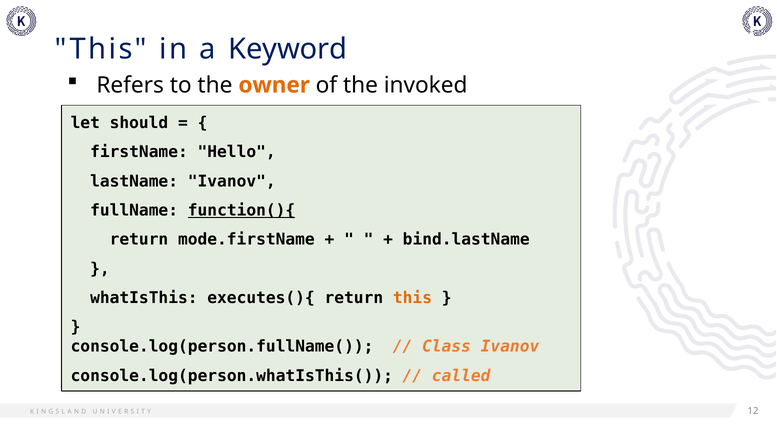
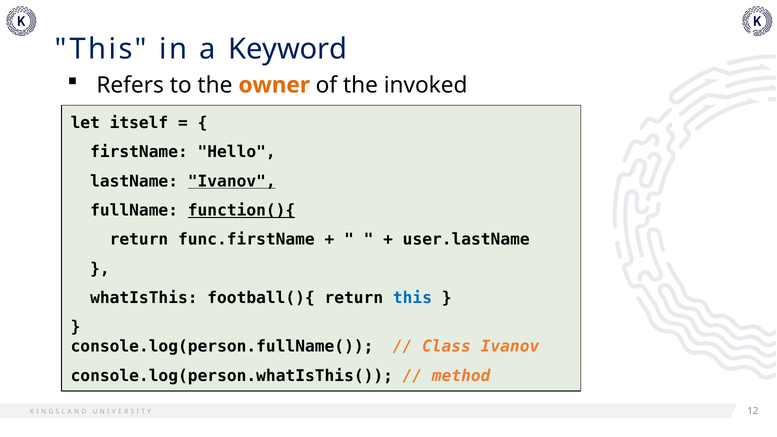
should: should -> itself
Ivanov at (232, 181) underline: none -> present
mode.firstName: mode.firstName -> func.firstName
bind.lastName: bind.lastName -> user.lastName
executes(){: executes(){ -> football(){
this at (412, 298) colour: orange -> blue
called: called -> method
